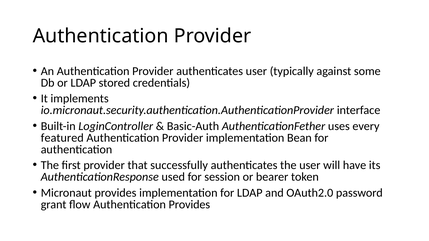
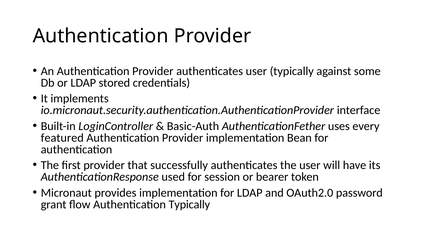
Authentication Provides: Provides -> Typically
